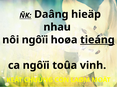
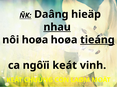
nhau underline: none -> present
nôi ngôïi: ngôïi -> hoøa
ngôïi toûa: toûa -> keát
